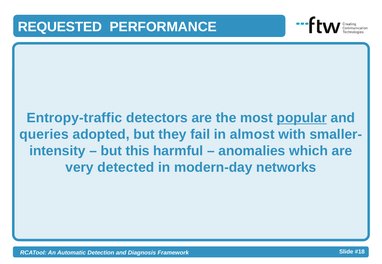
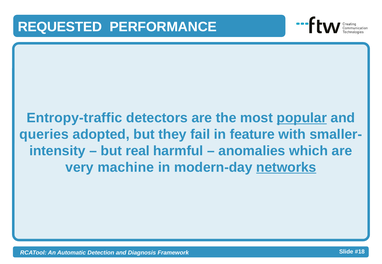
almost: almost -> feature
this: this -> real
detected: detected -> machine
networks underline: none -> present
